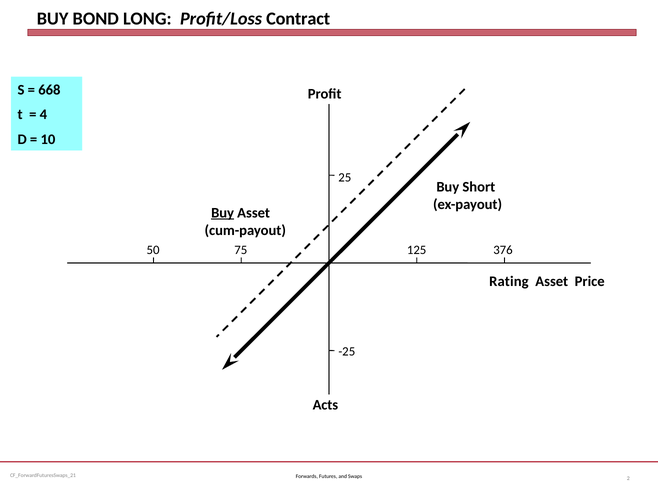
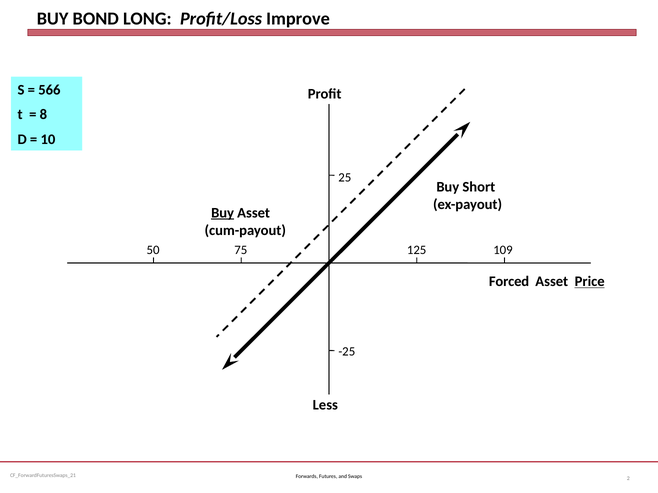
Contract: Contract -> Improve
668: 668 -> 566
4: 4 -> 8
376: 376 -> 109
Rating: Rating -> Forced
Price underline: none -> present
Acts: Acts -> Less
